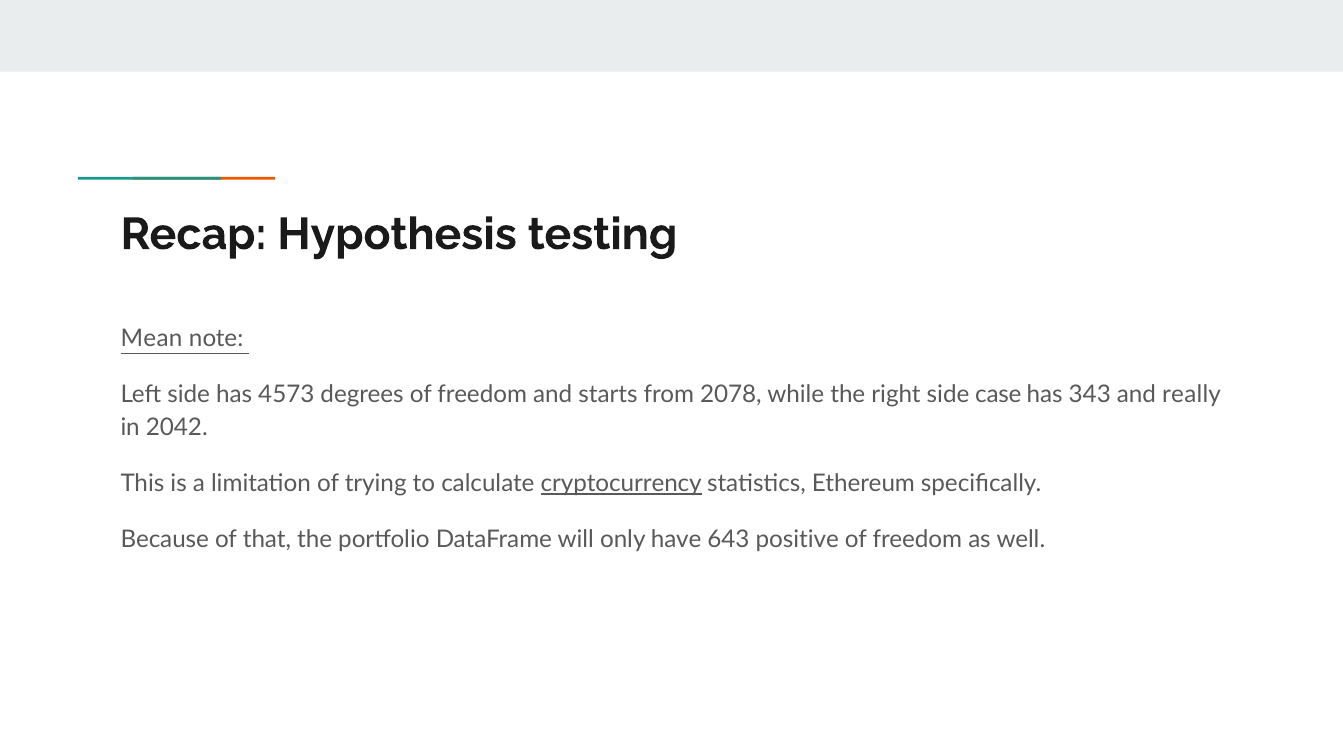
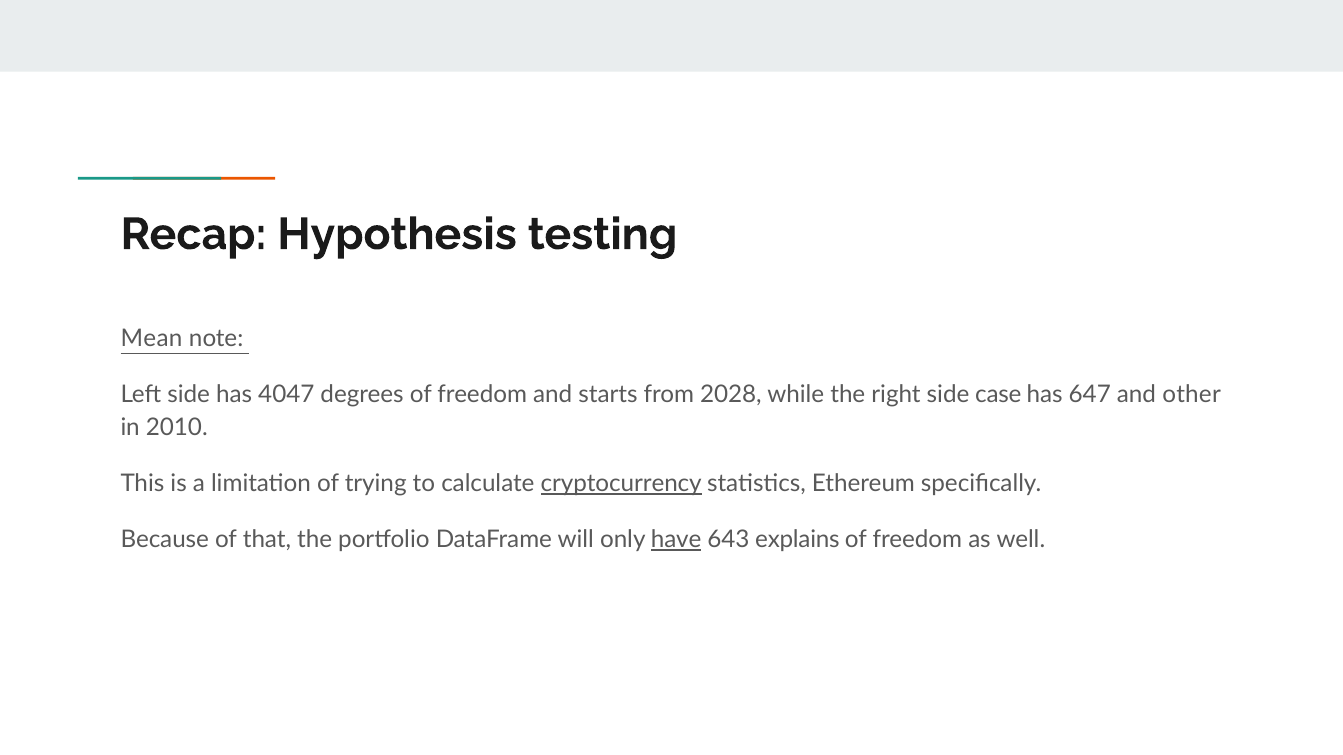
4573: 4573 -> 4047
2078: 2078 -> 2028
343: 343 -> 647
really: really -> other
2042: 2042 -> 2010
have underline: none -> present
positive: positive -> explains
